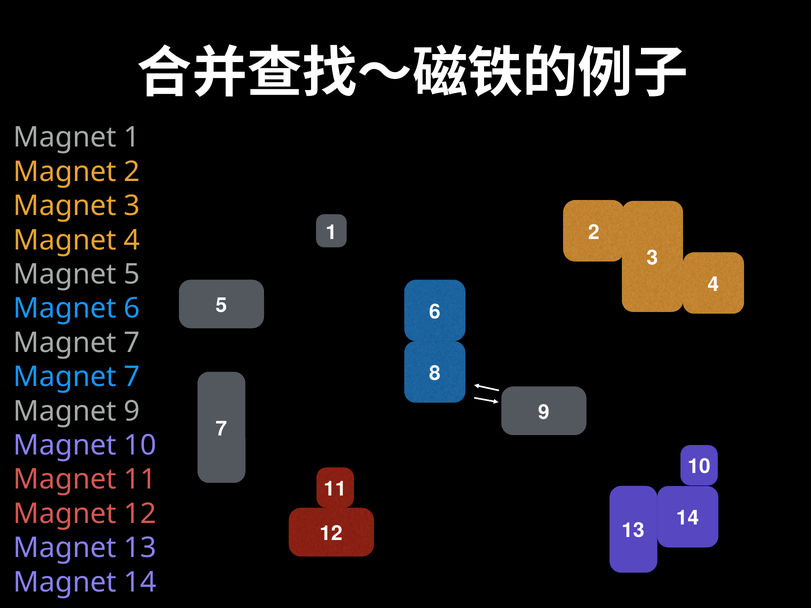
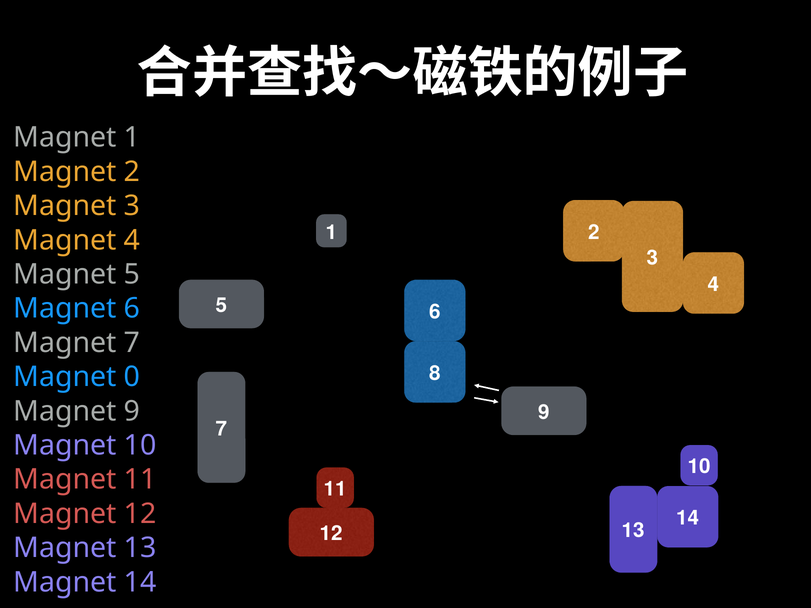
7 at (132, 377): 7 -> 0
